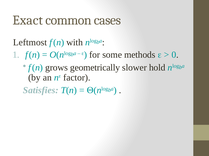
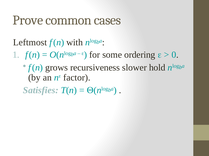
Exact: Exact -> Prove
methods: methods -> ordering
geometrically: geometrically -> recursiveness
